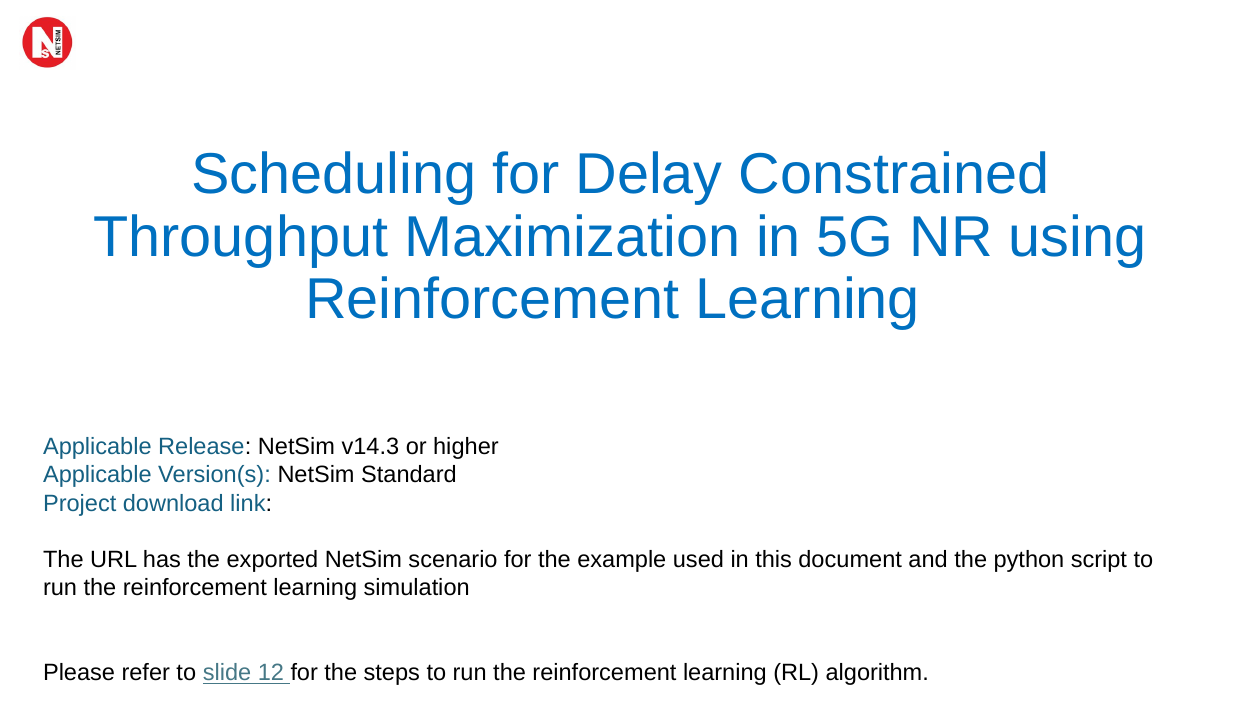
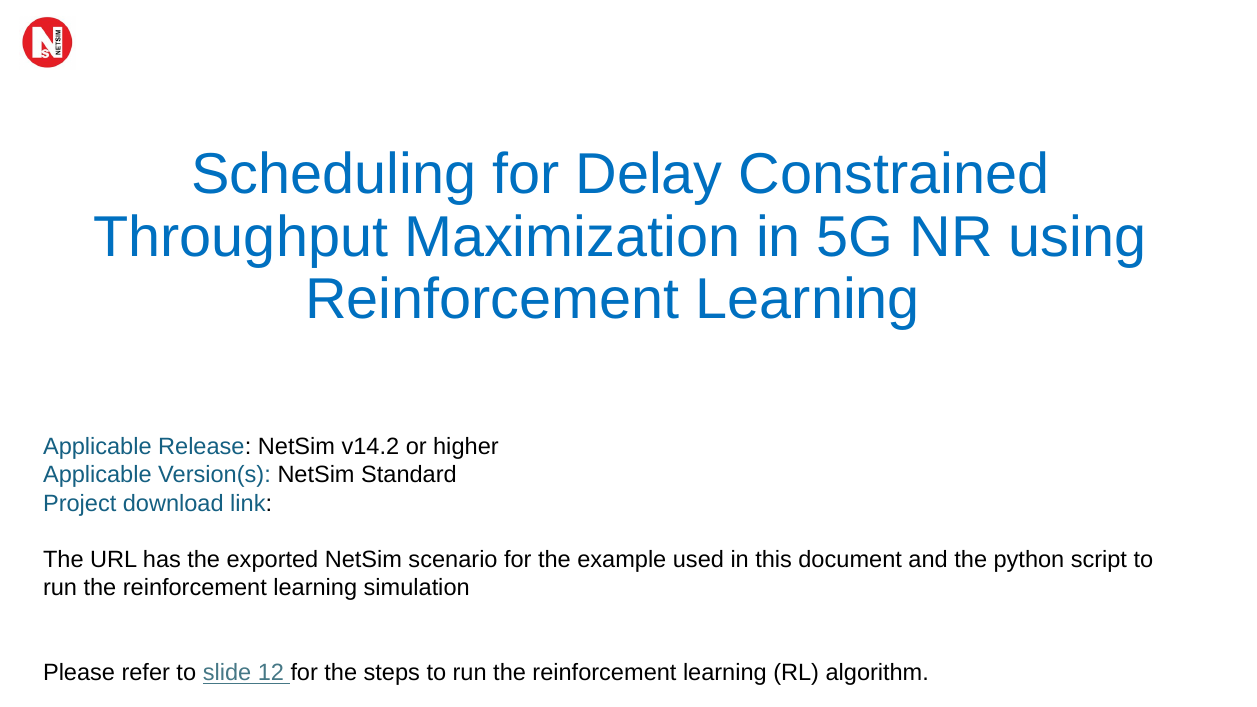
v14.3: v14.3 -> v14.2
